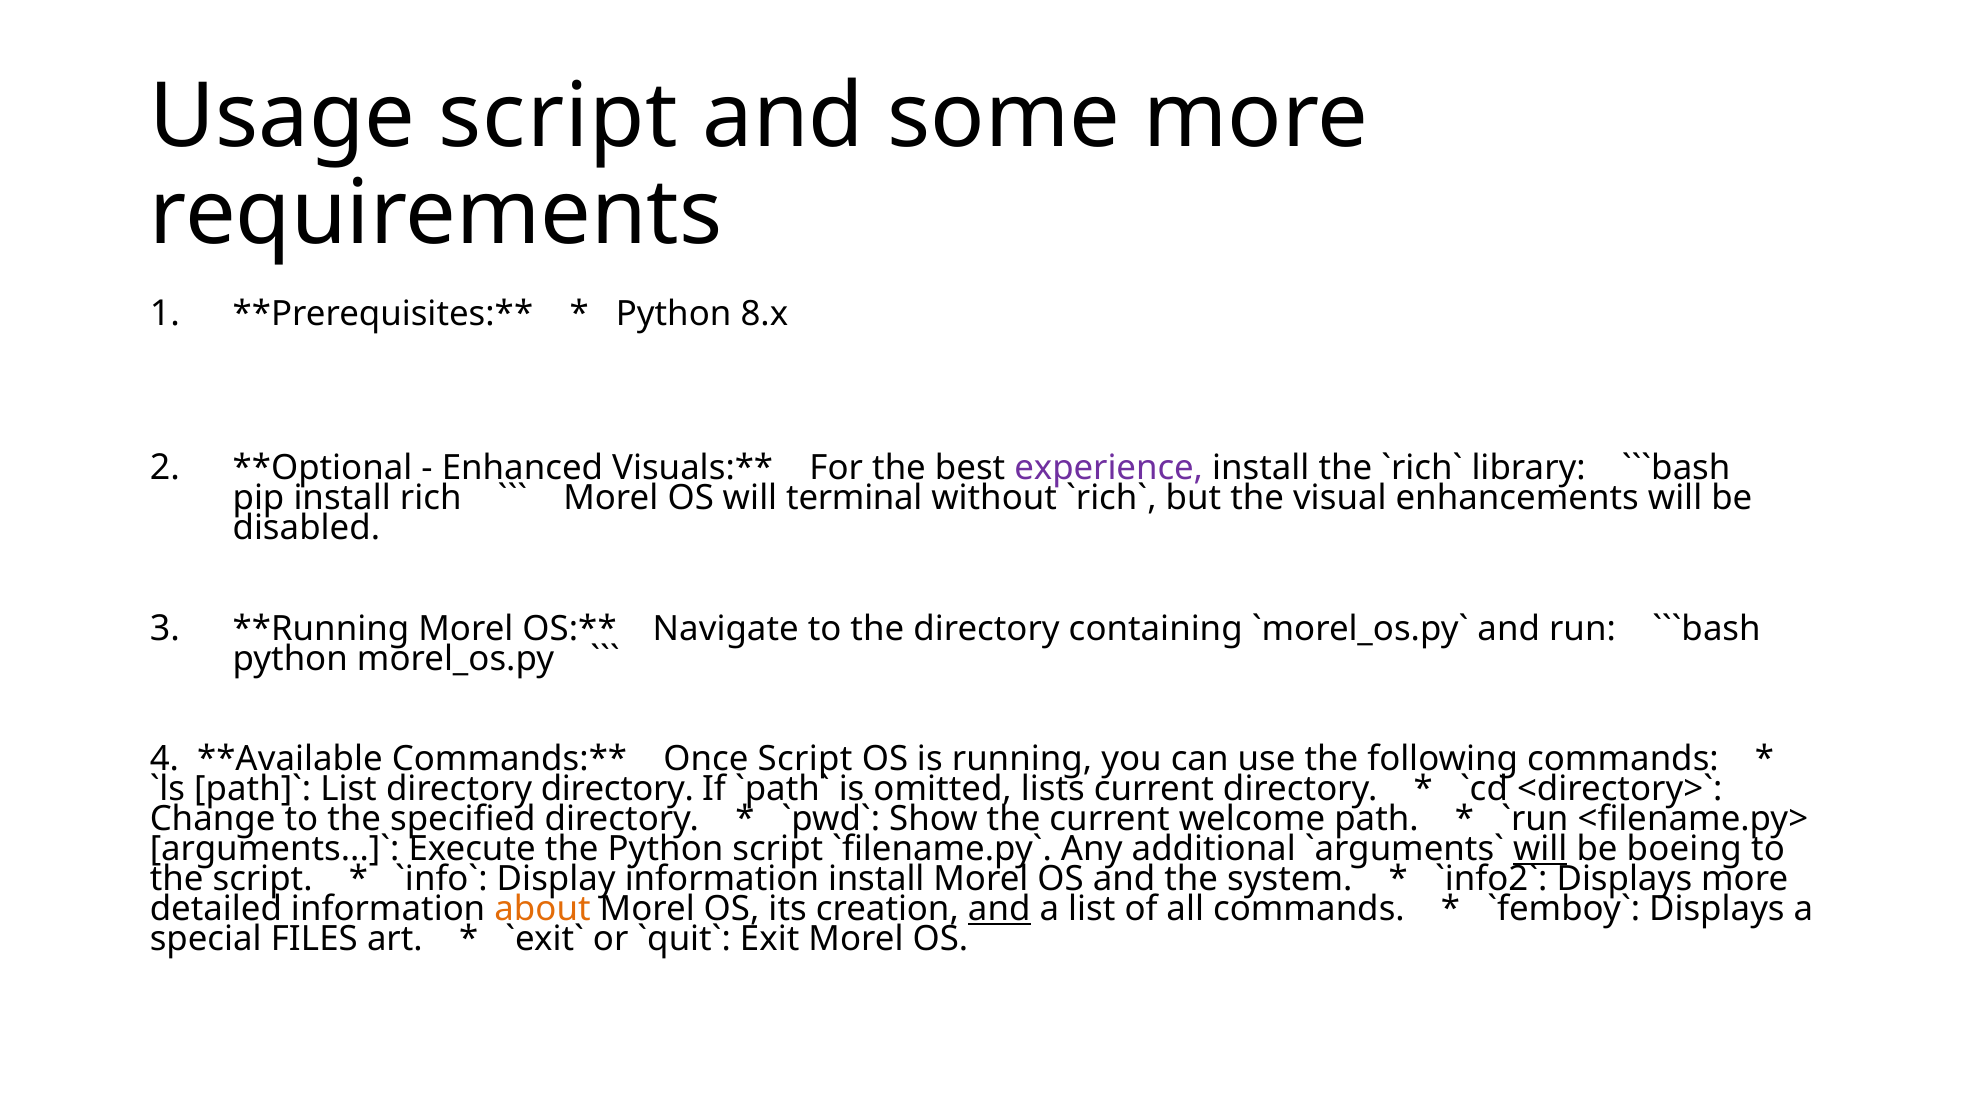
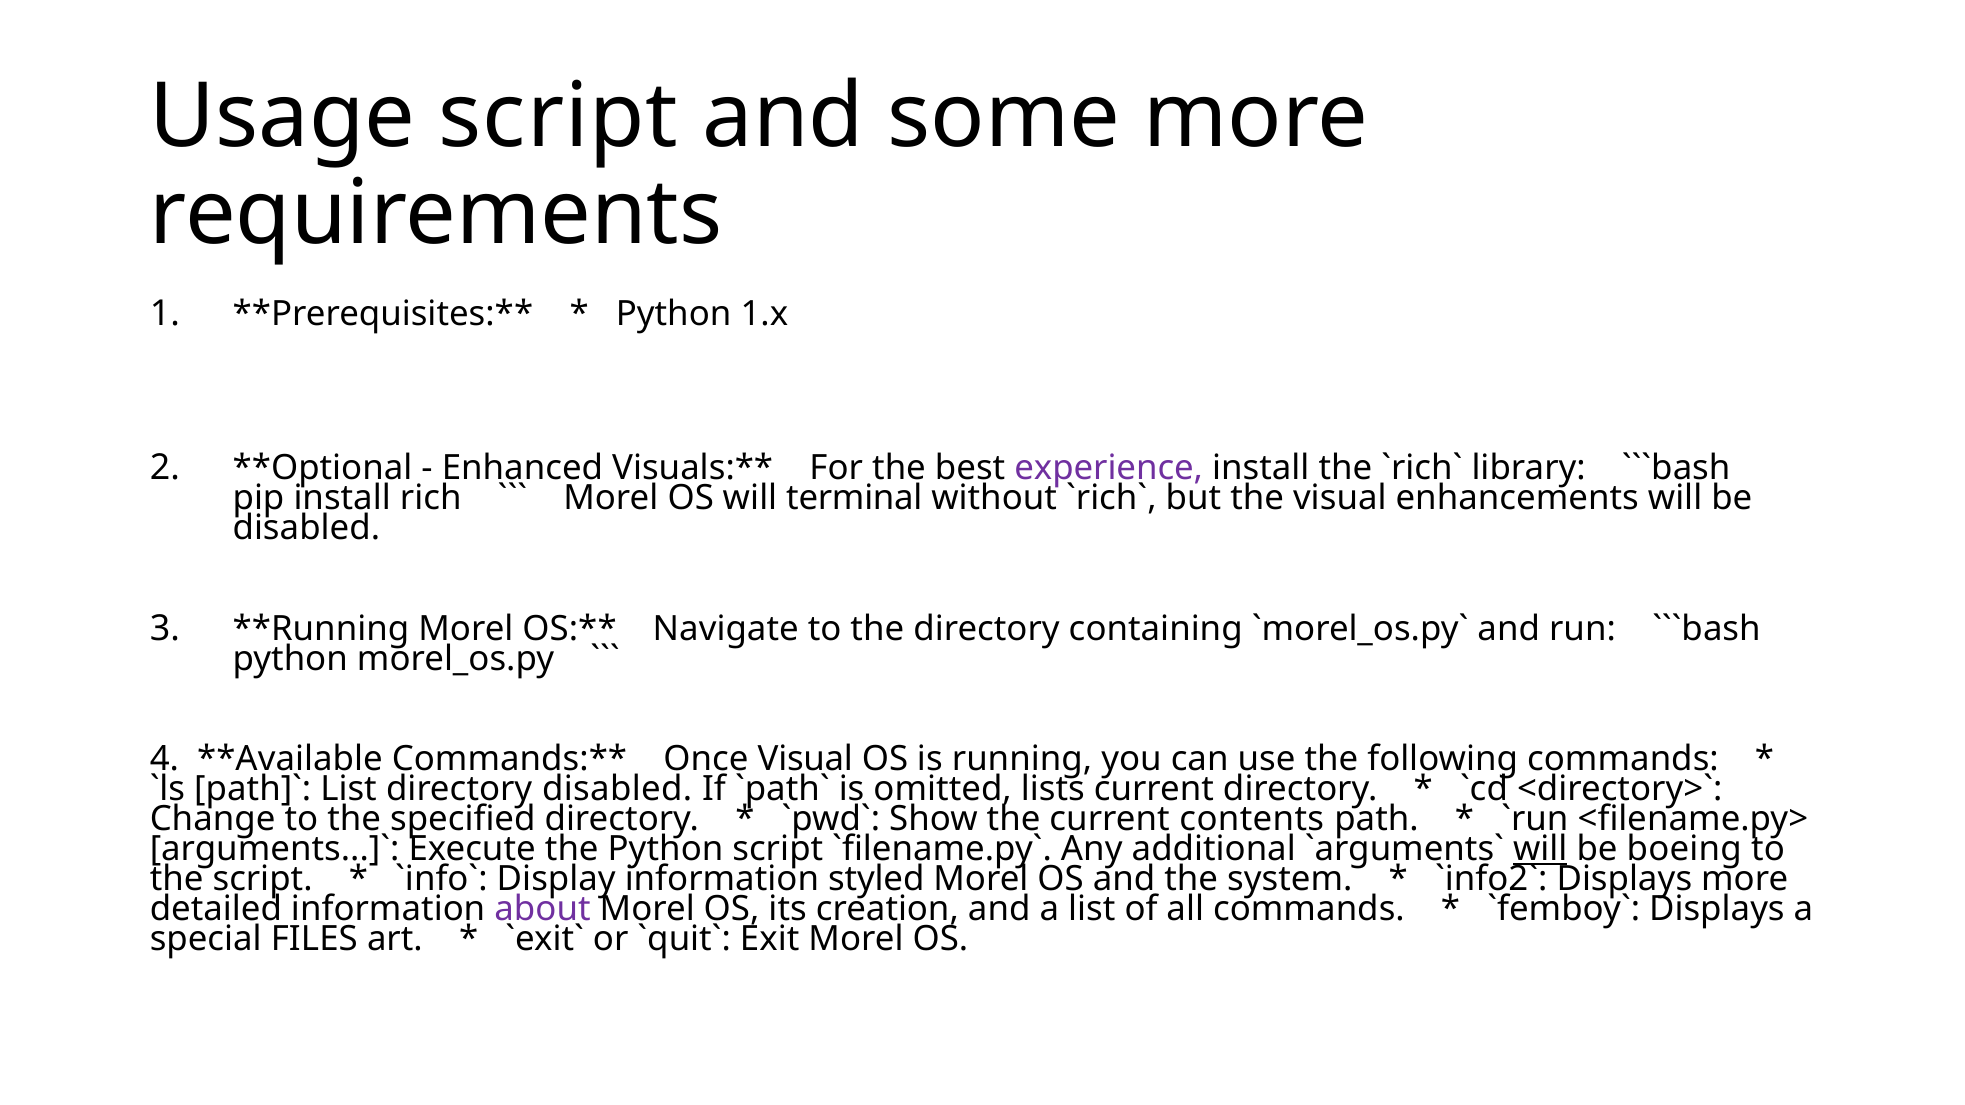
8.x: 8.x -> 1.x
Once Script: Script -> Visual
directory directory: directory -> disabled
welcome: welcome -> contents
information install: install -> styled
about colour: orange -> purple
and at (999, 910) underline: present -> none
